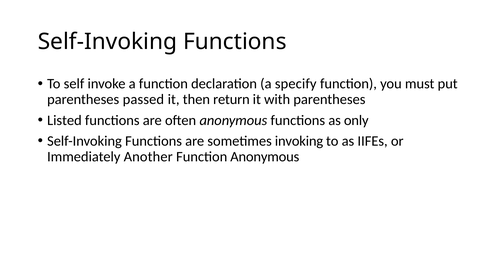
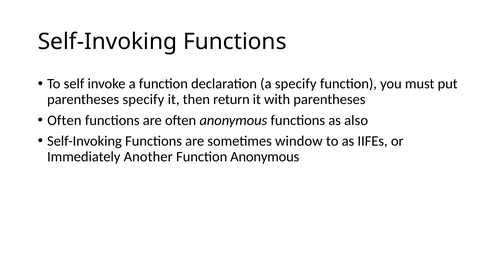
parentheses passed: passed -> specify
Listed at (64, 120): Listed -> Often
only: only -> also
invoking: invoking -> window
